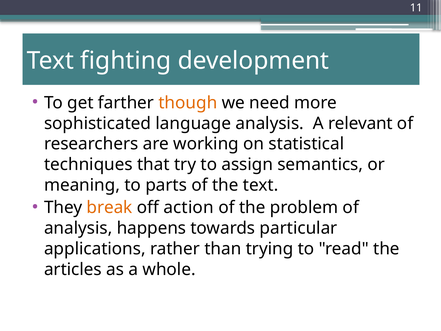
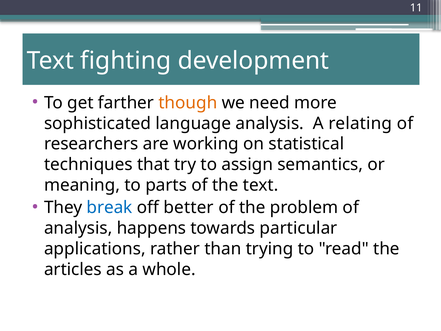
relevant: relevant -> relating
break colour: orange -> blue
action: action -> better
